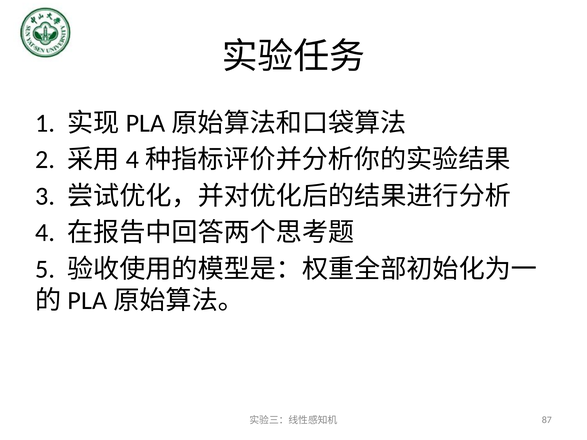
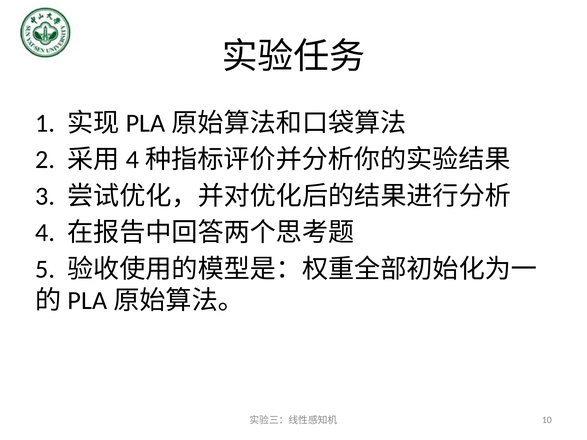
87: 87 -> 10
